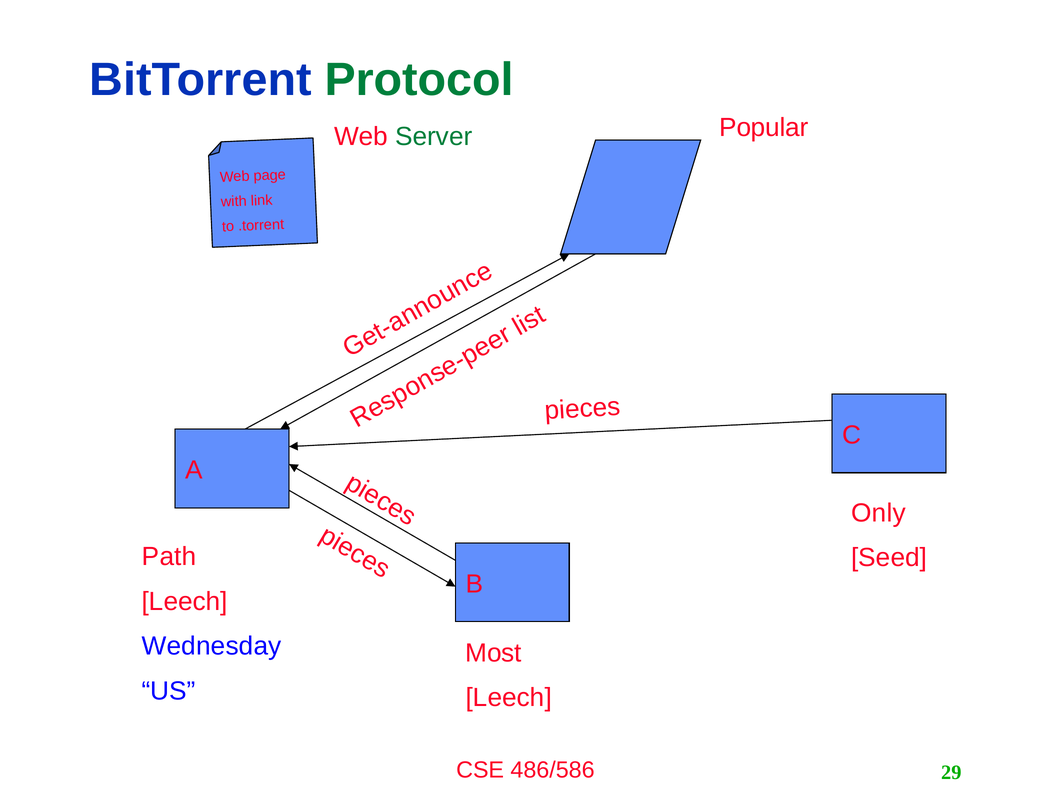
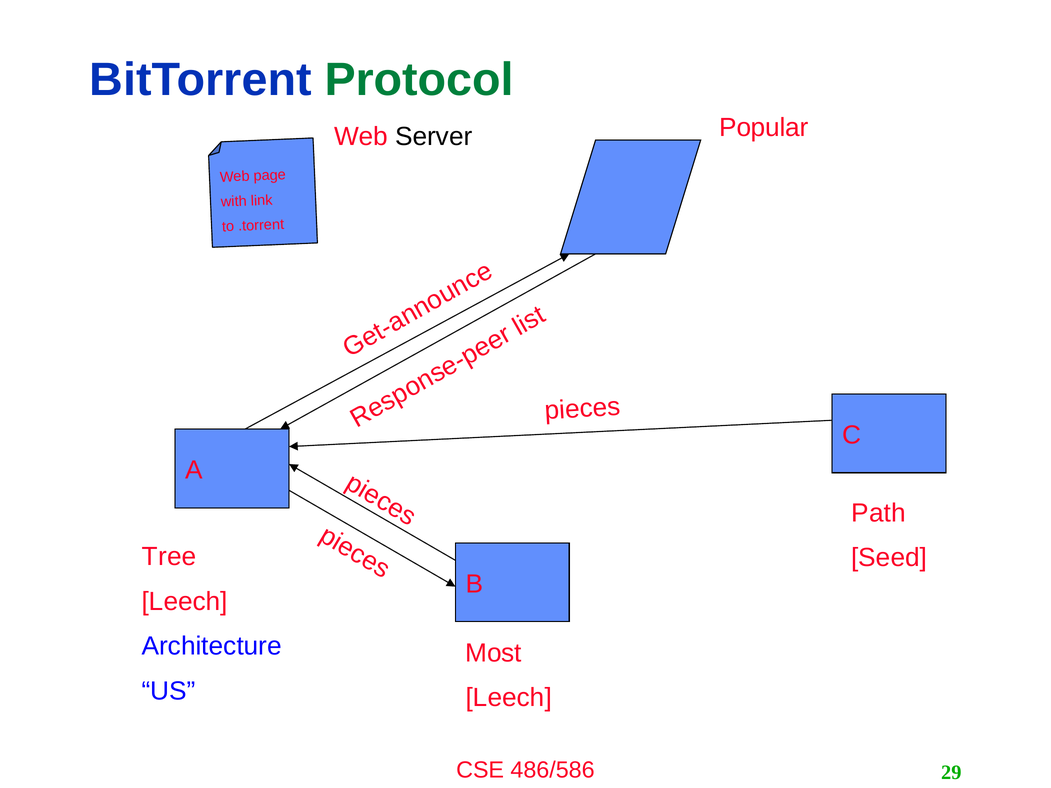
Server colour: green -> black
Only: Only -> Path
Path: Path -> Tree
Wednesday: Wednesday -> Architecture
